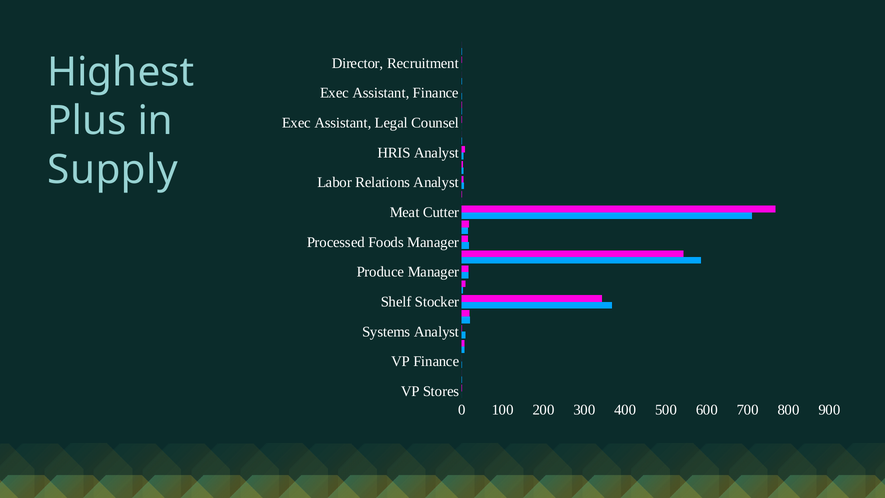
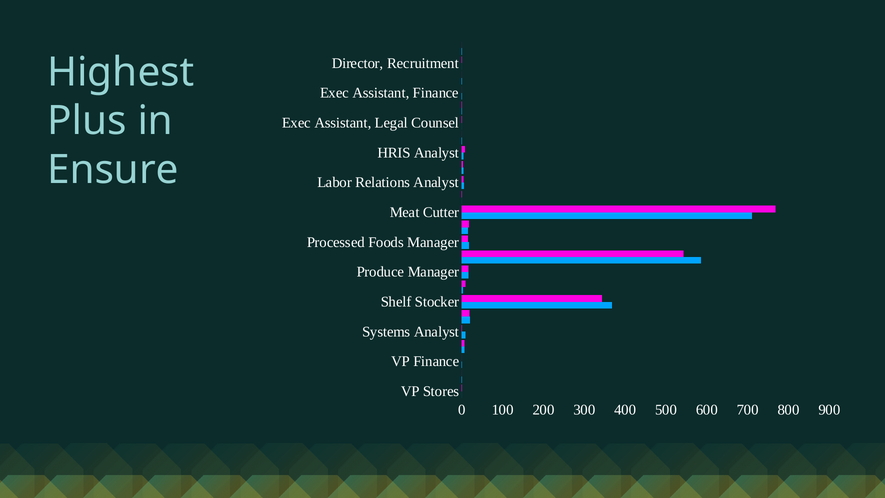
Supply: Supply -> Ensure
